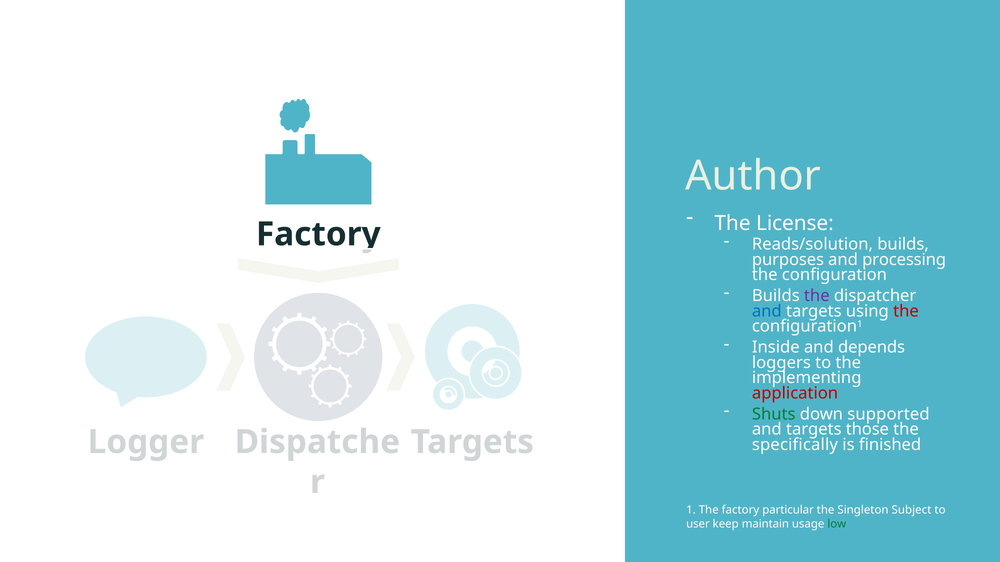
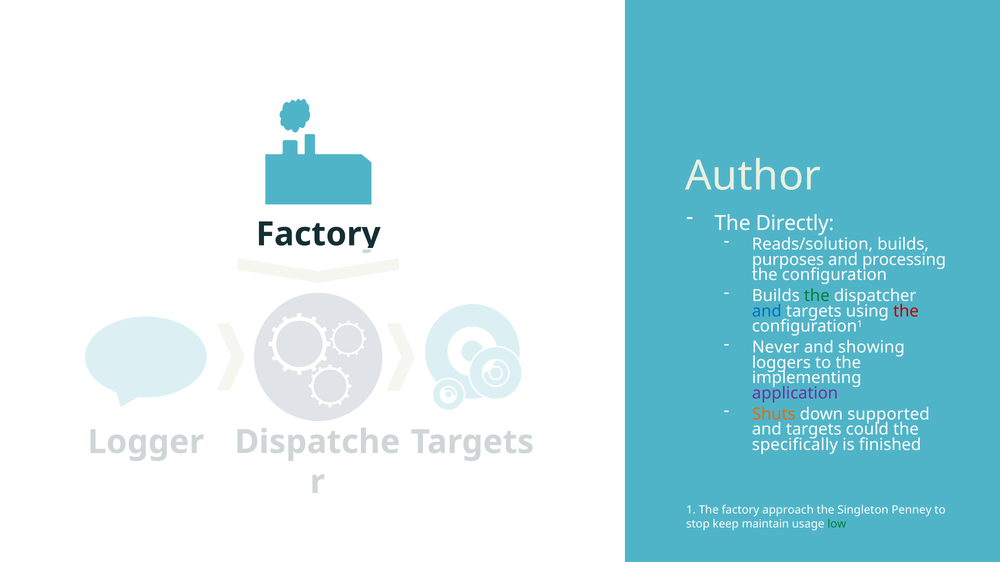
License: License -> Directly
the at (817, 296) colour: purple -> green
Inside: Inside -> Never
depends: depends -> showing
application colour: red -> purple
Shuts colour: green -> orange
those: those -> could
particular: particular -> approach
Subject: Subject -> Penney
user: user -> stop
